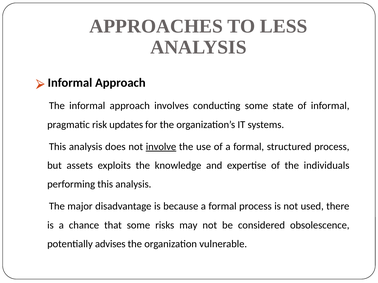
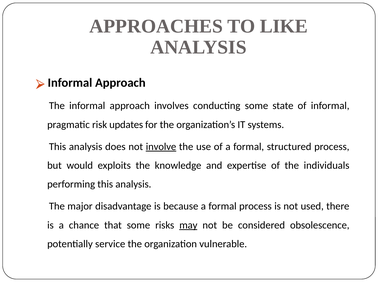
LESS: LESS -> LIKE
assets: assets -> would
may underline: none -> present
advises: advises -> service
